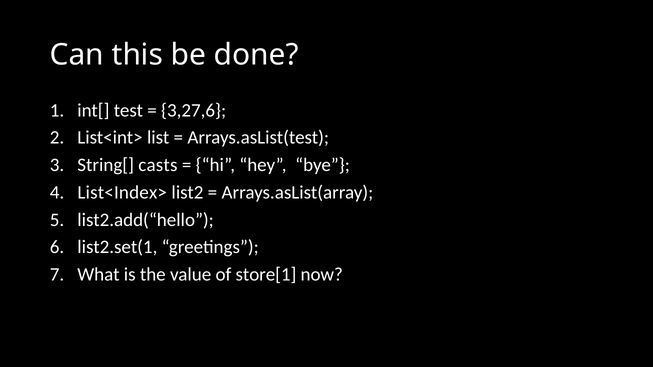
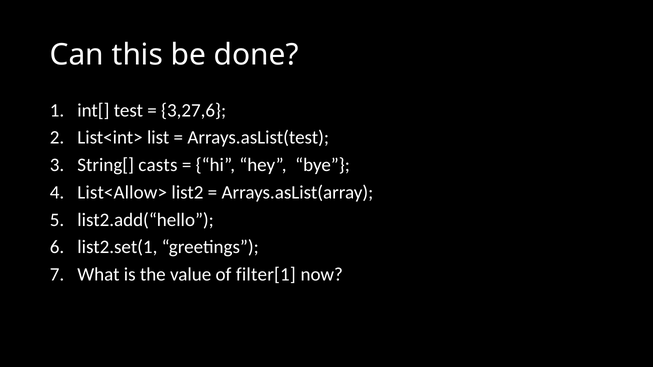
List<Index>: List<Index> -> List<Allow>
store[1: store[1 -> filter[1
